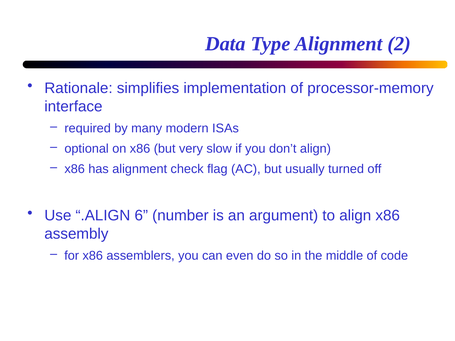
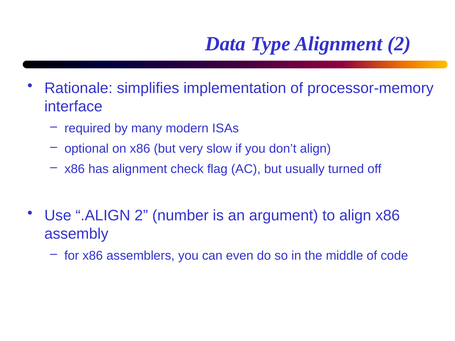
.ALIGN 6: 6 -> 2
